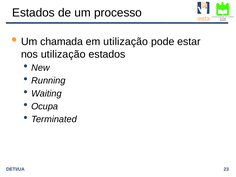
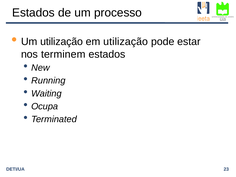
Um chamada: chamada -> utilização
nos utilização: utilização -> terminem
